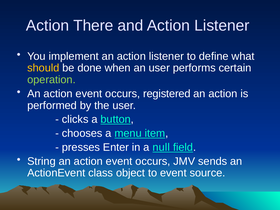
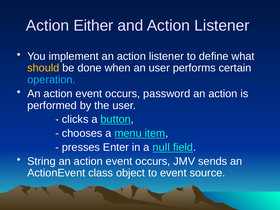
There: There -> Either
operation colour: light green -> light blue
registered: registered -> password
